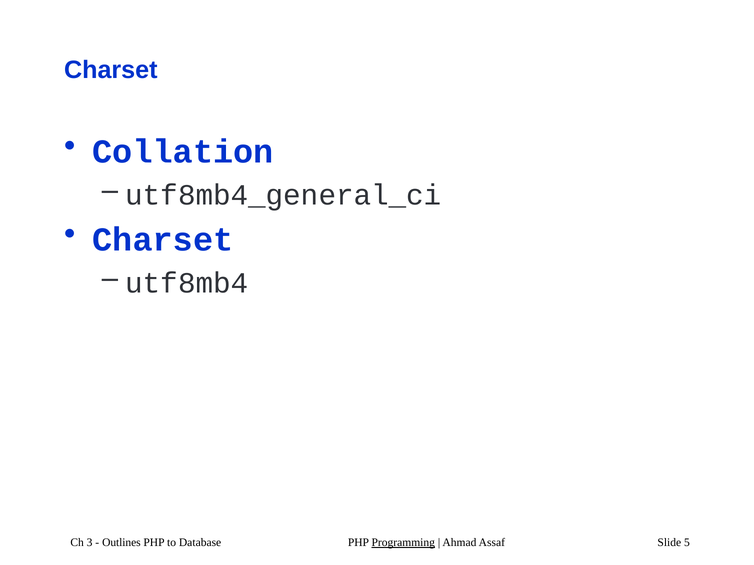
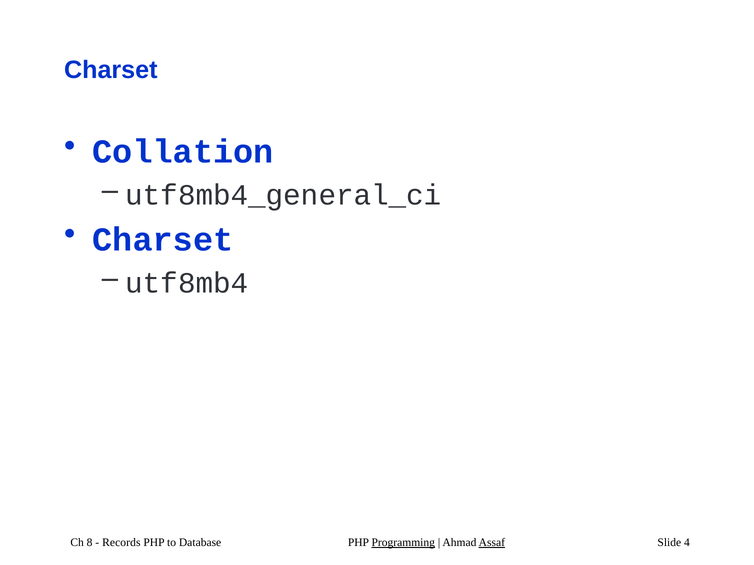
3: 3 -> 8
Outlines: Outlines -> Records
Assaf underline: none -> present
5: 5 -> 4
